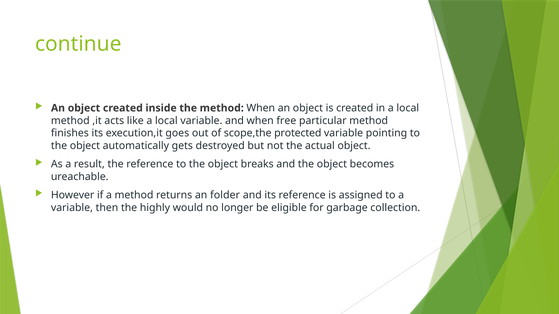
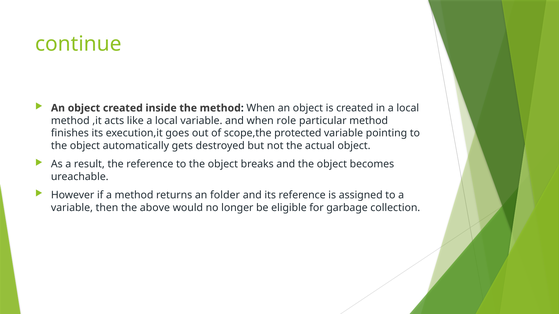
free: free -> role
highly: highly -> above
